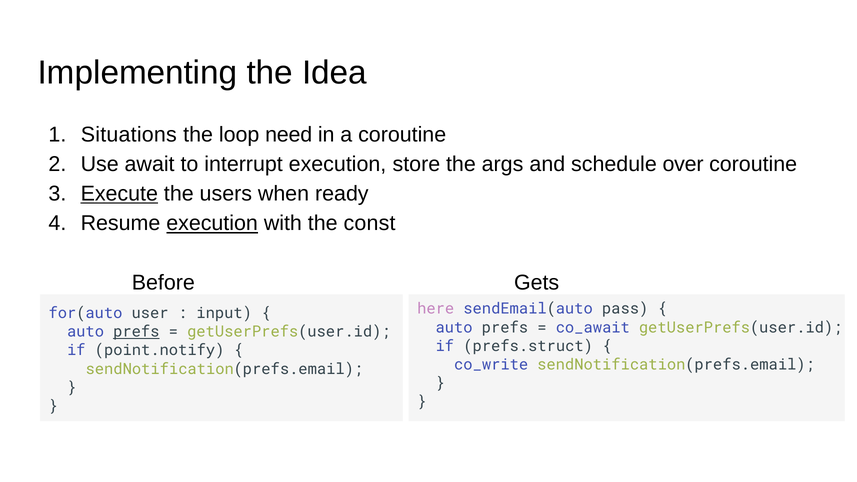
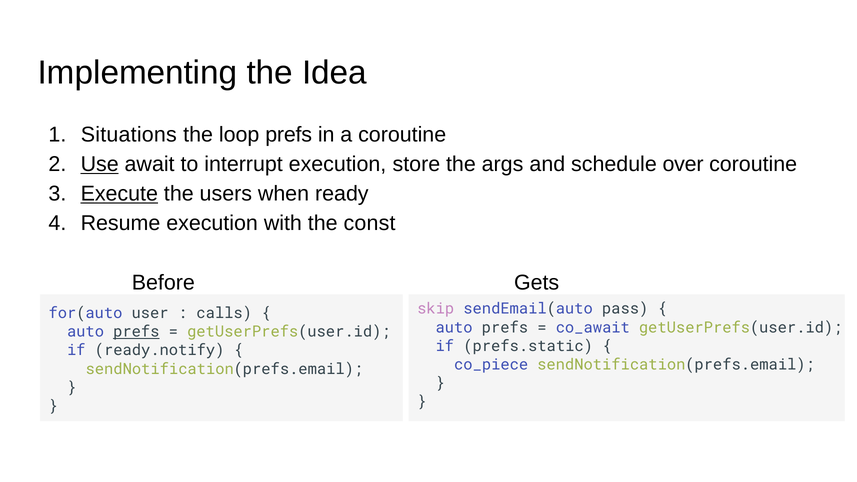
loop need: need -> prefs
Use underline: none -> present
execution at (212, 223) underline: present -> none
here: here -> skip
input: input -> calls
prefs.struct: prefs.struct -> prefs.static
point.notify: point.notify -> ready.notify
co_write: co_write -> co_piece
